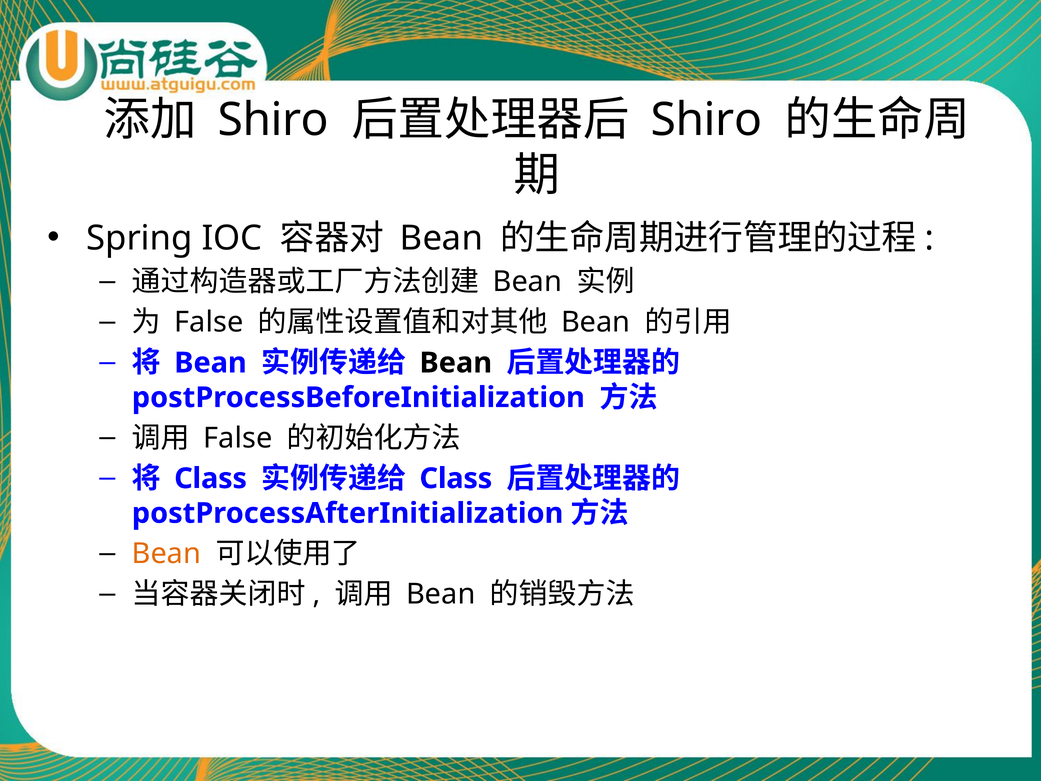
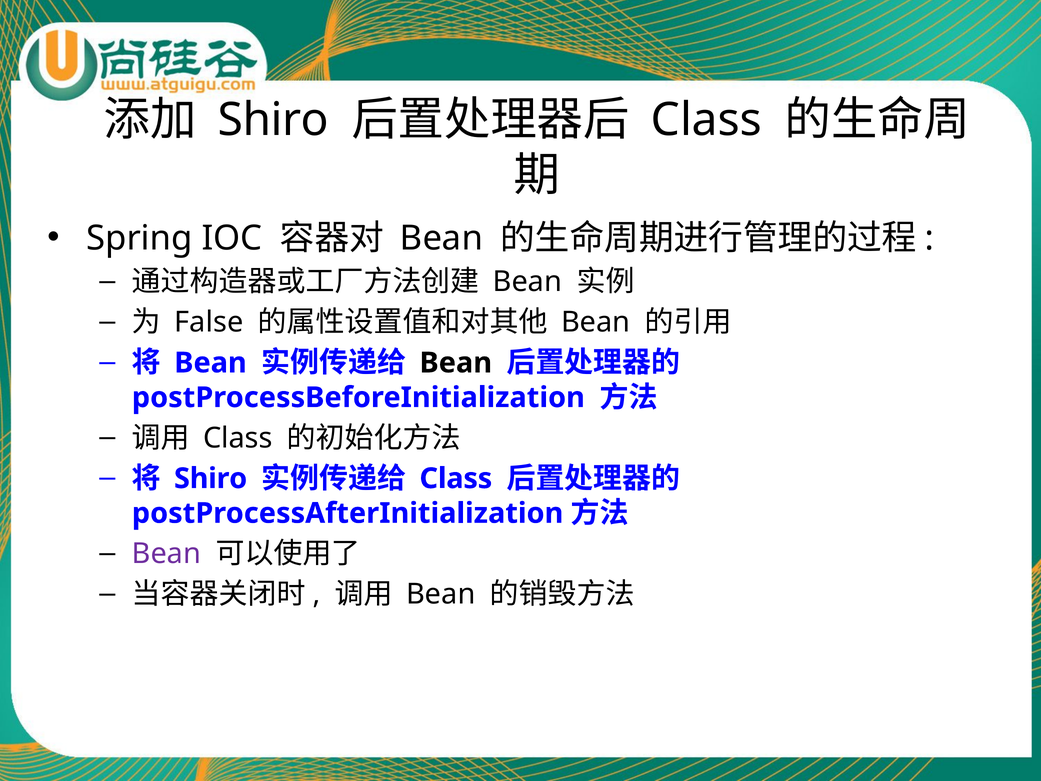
Shiro at (706, 120): Shiro -> Class
False at (238, 438): False -> Class
Class at (211, 478): Class -> Shiro
Bean at (166, 554) colour: orange -> purple
